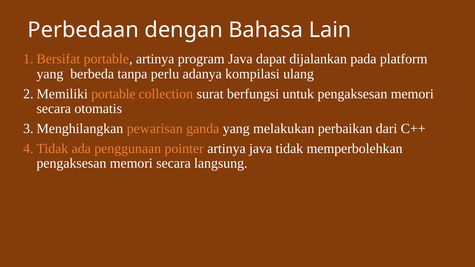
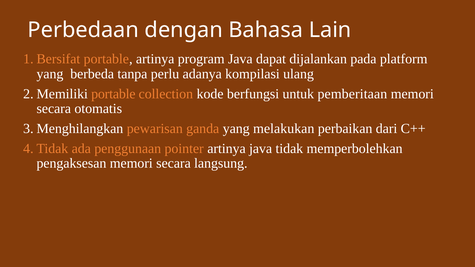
surat: surat -> kode
untuk pengaksesan: pengaksesan -> pemberitaan
